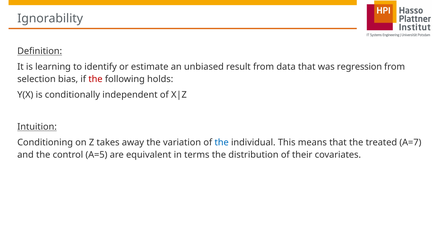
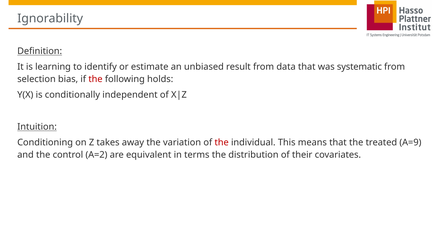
regression: regression -> systematic
the at (222, 143) colour: blue -> red
A=7: A=7 -> A=9
A=5: A=5 -> A=2
